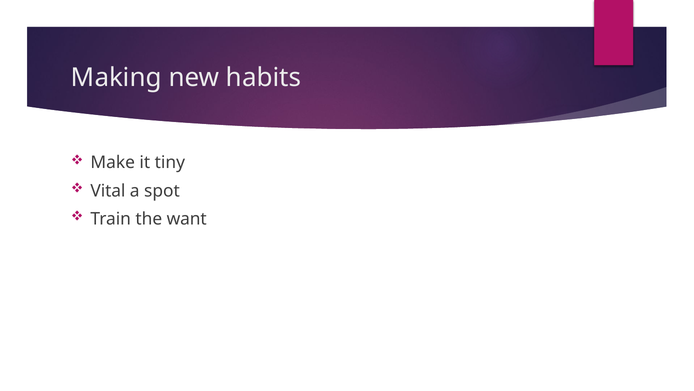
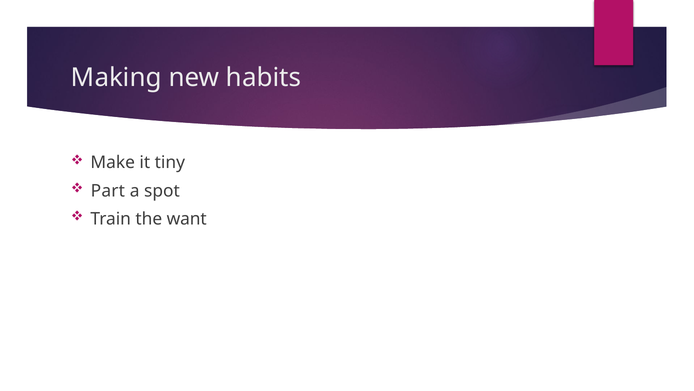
Vital: Vital -> Part
